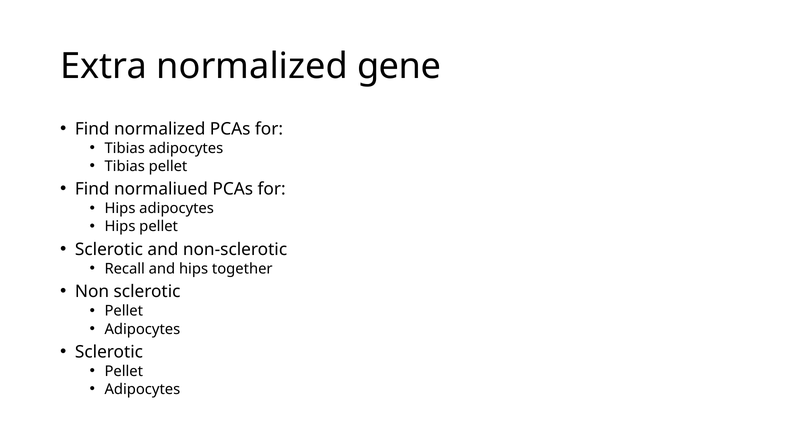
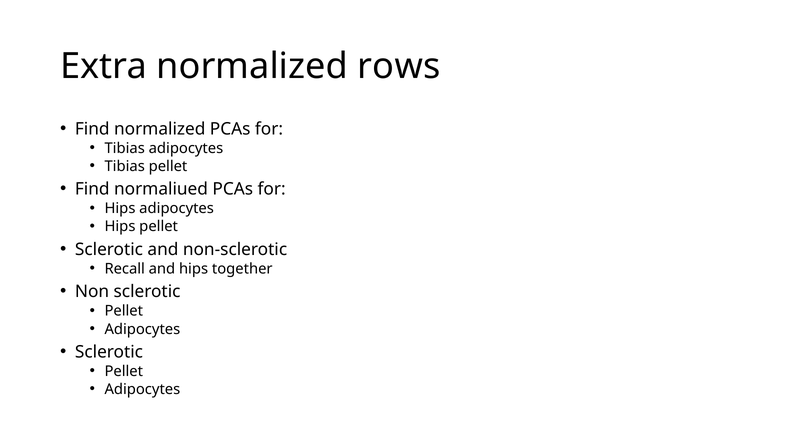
gene: gene -> rows
